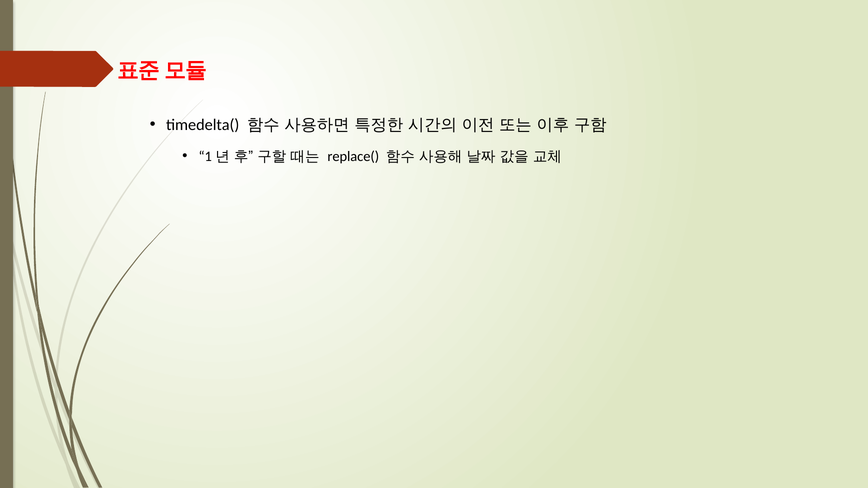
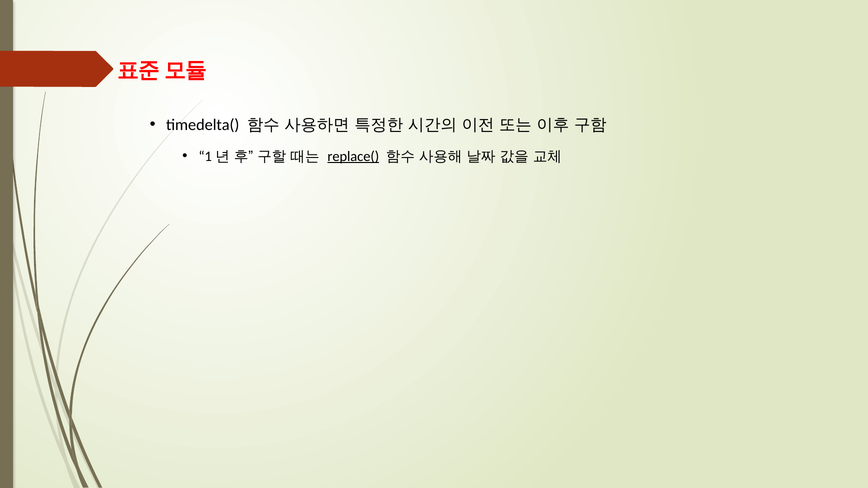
replace( underline: none -> present
